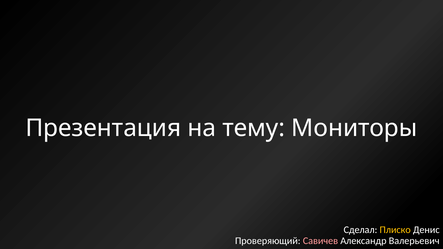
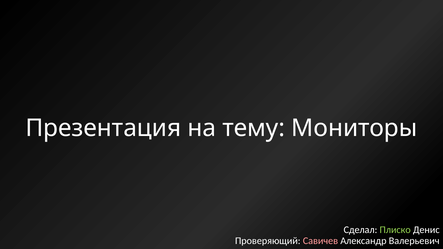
Плиско colour: yellow -> light green
